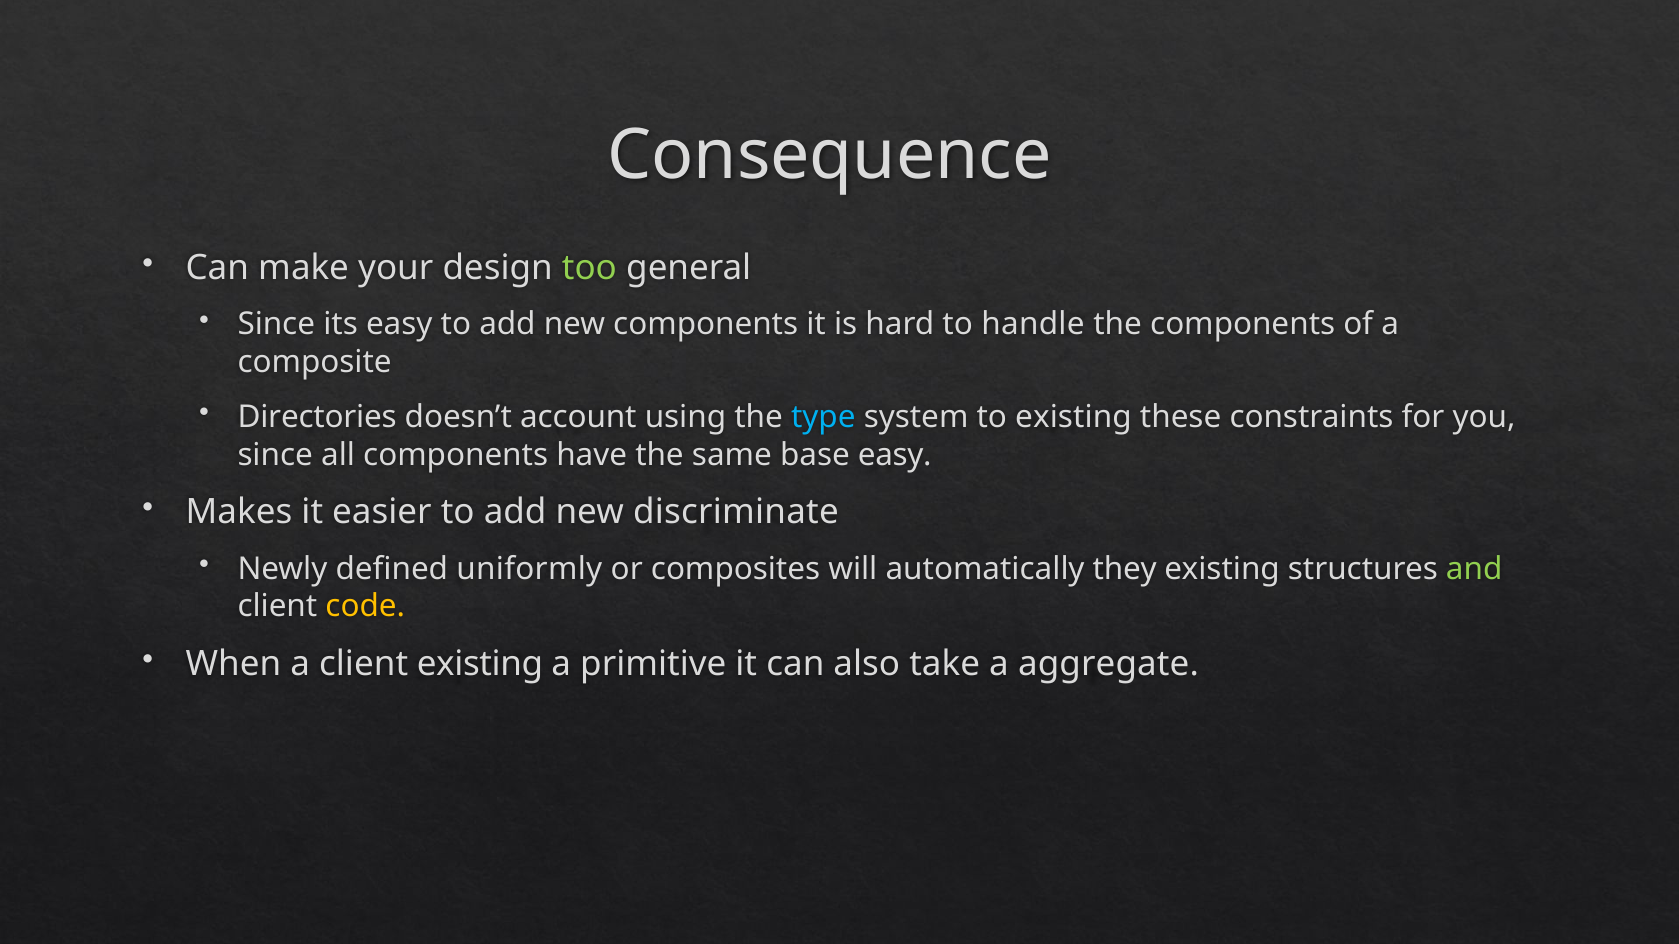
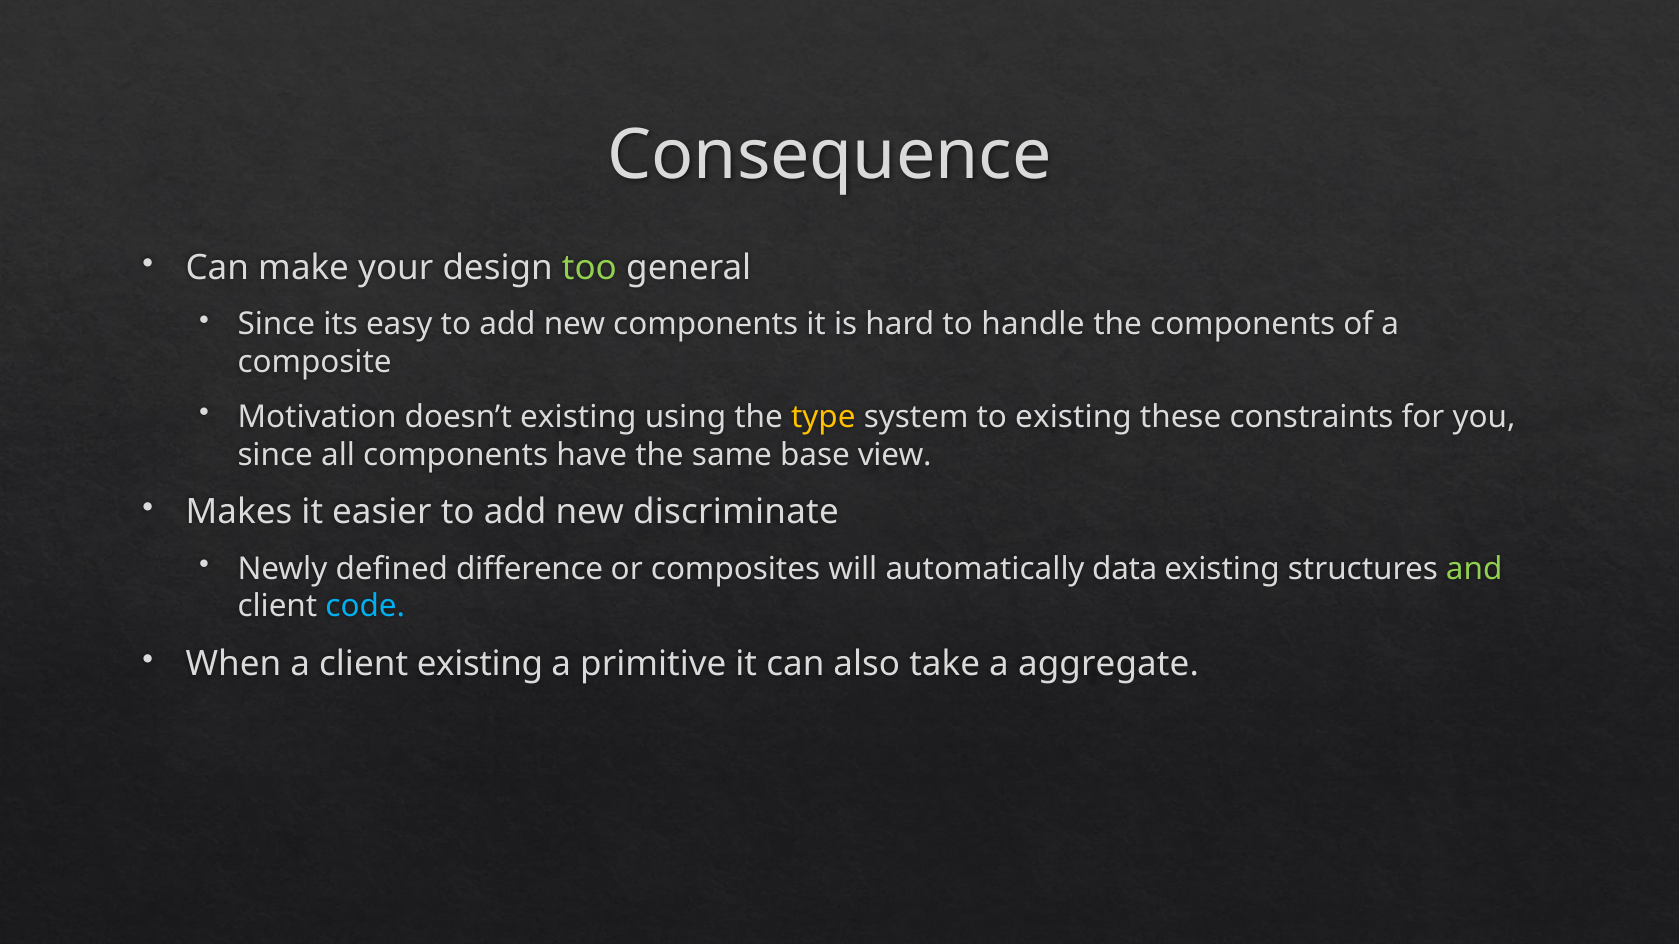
Directories: Directories -> Motivation
doesn’t account: account -> existing
type colour: light blue -> yellow
base easy: easy -> view
uniformly: uniformly -> difference
they: they -> data
code colour: yellow -> light blue
